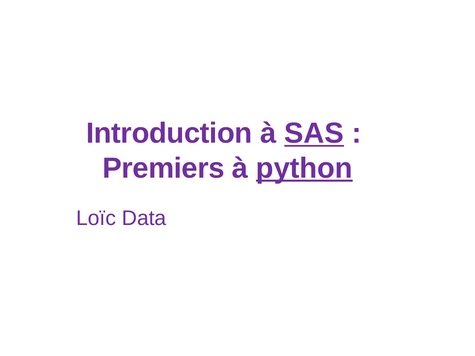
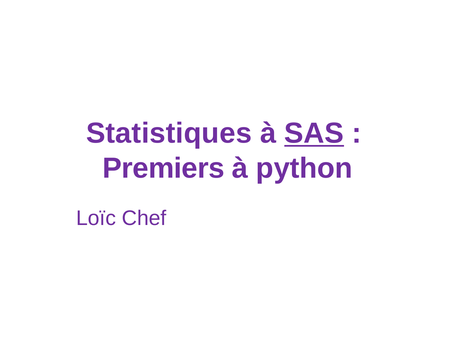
Introduction: Introduction -> Statistiques
python underline: present -> none
Data: Data -> Chef
